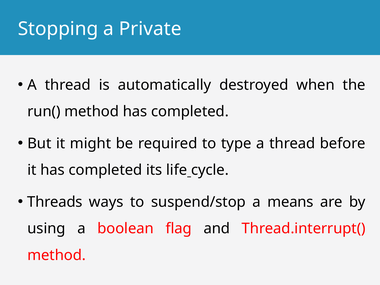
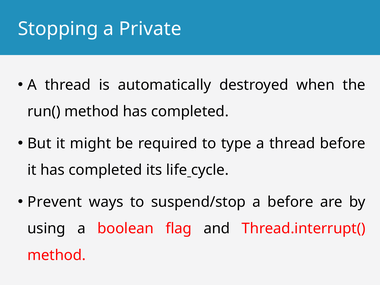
Threads: Threads -> Prevent
a means: means -> before
